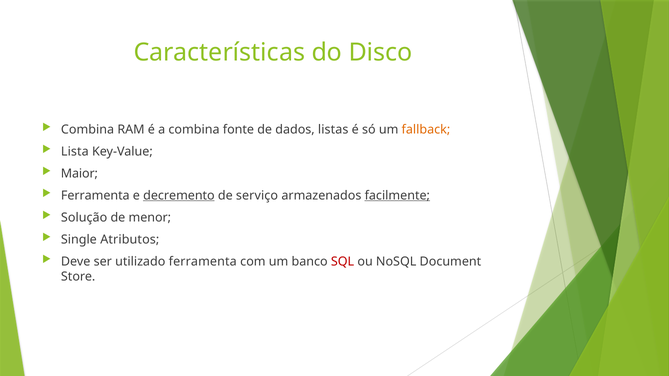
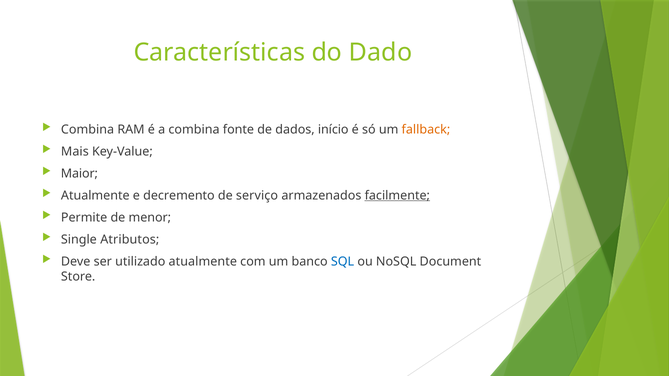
Disco: Disco -> Dado
listas: listas -> início
Lista: Lista -> Mais
Ferramenta at (95, 196): Ferramenta -> Atualmente
decremento underline: present -> none
Solução: Solução -> Permite
utilizado ferramenta: ferramenta -> atualmente
SQL colour: red -> blue
